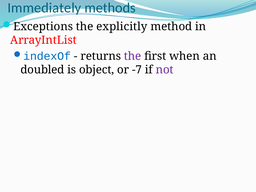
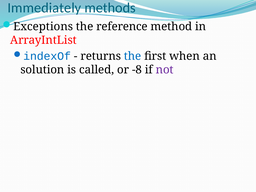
explicitly: explicitly -> reference
the at (133, 56) colour: purple -> blue
doubled: doubled -> solution
object: object -> called
-7: -7 -> -8
